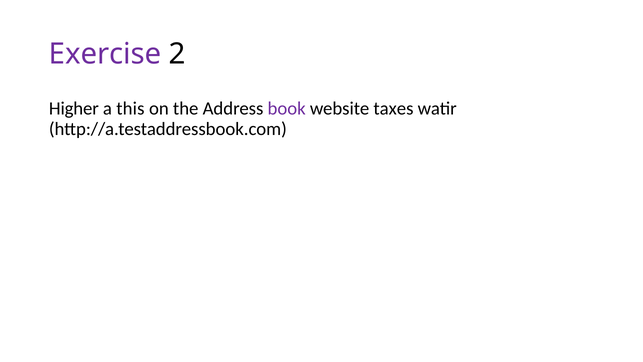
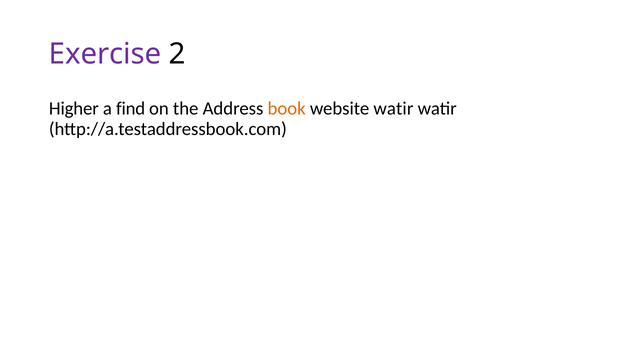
this: this -> find
book colour: purple -> orange
website taxes: taxes -> watir
